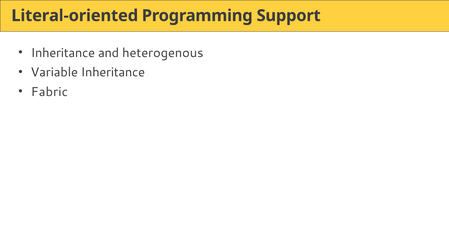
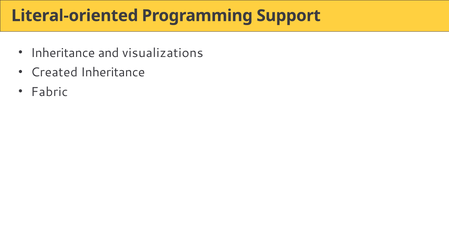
heterogenous: heterogenous -> visualizations
Variable: Variable -> Created
